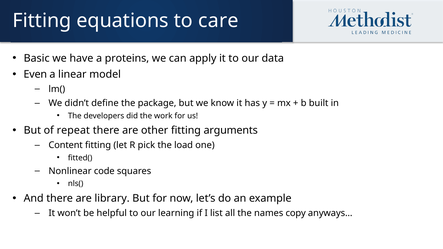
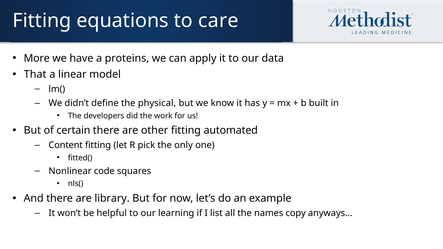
Basic: Basic -> More
Even: Even -> That
package: package -> physical
repeat: repeat -> certain
arguments: arguments -> automated
load: load -> only
